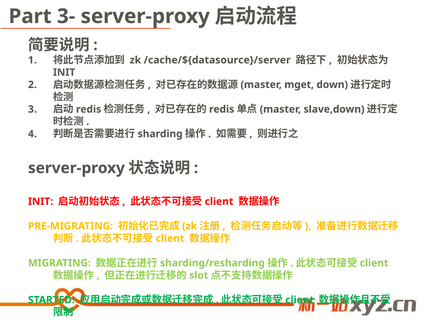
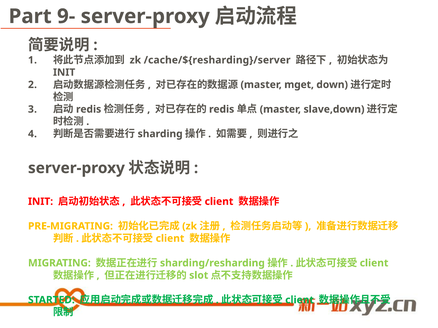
3-: 3- -> 9-
/cache/${datasource}/server: /cache/${datasource}/server -> /cache/${resharding}/server
